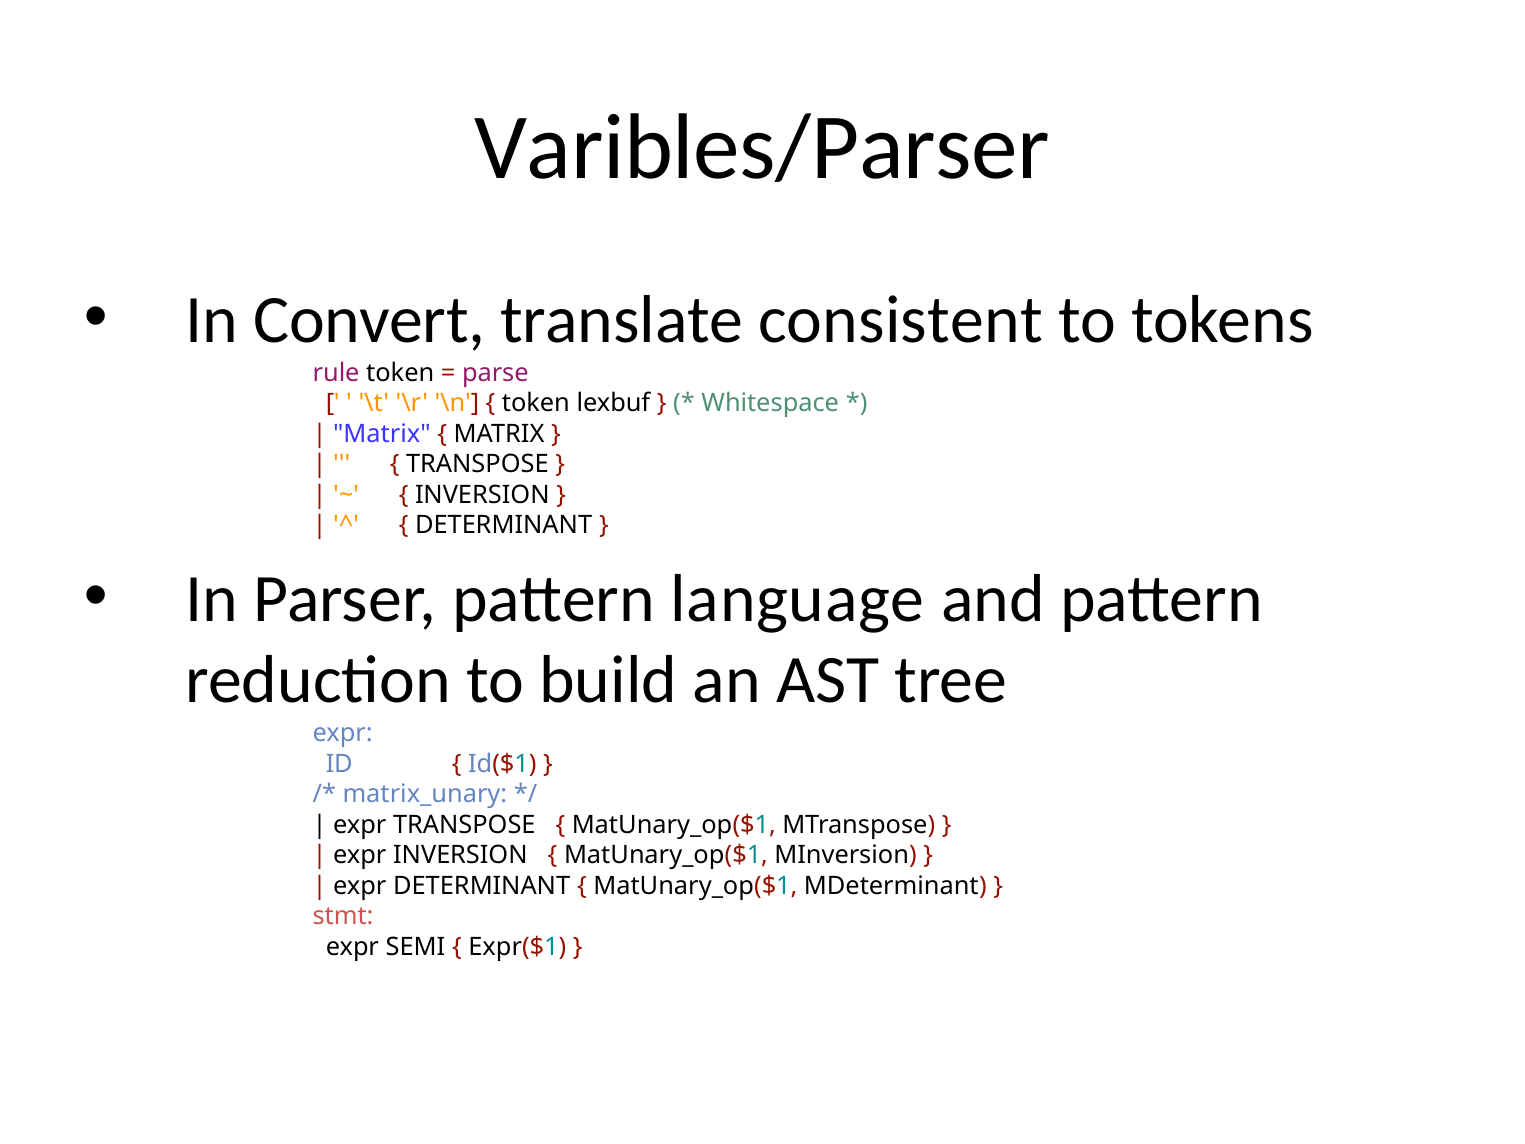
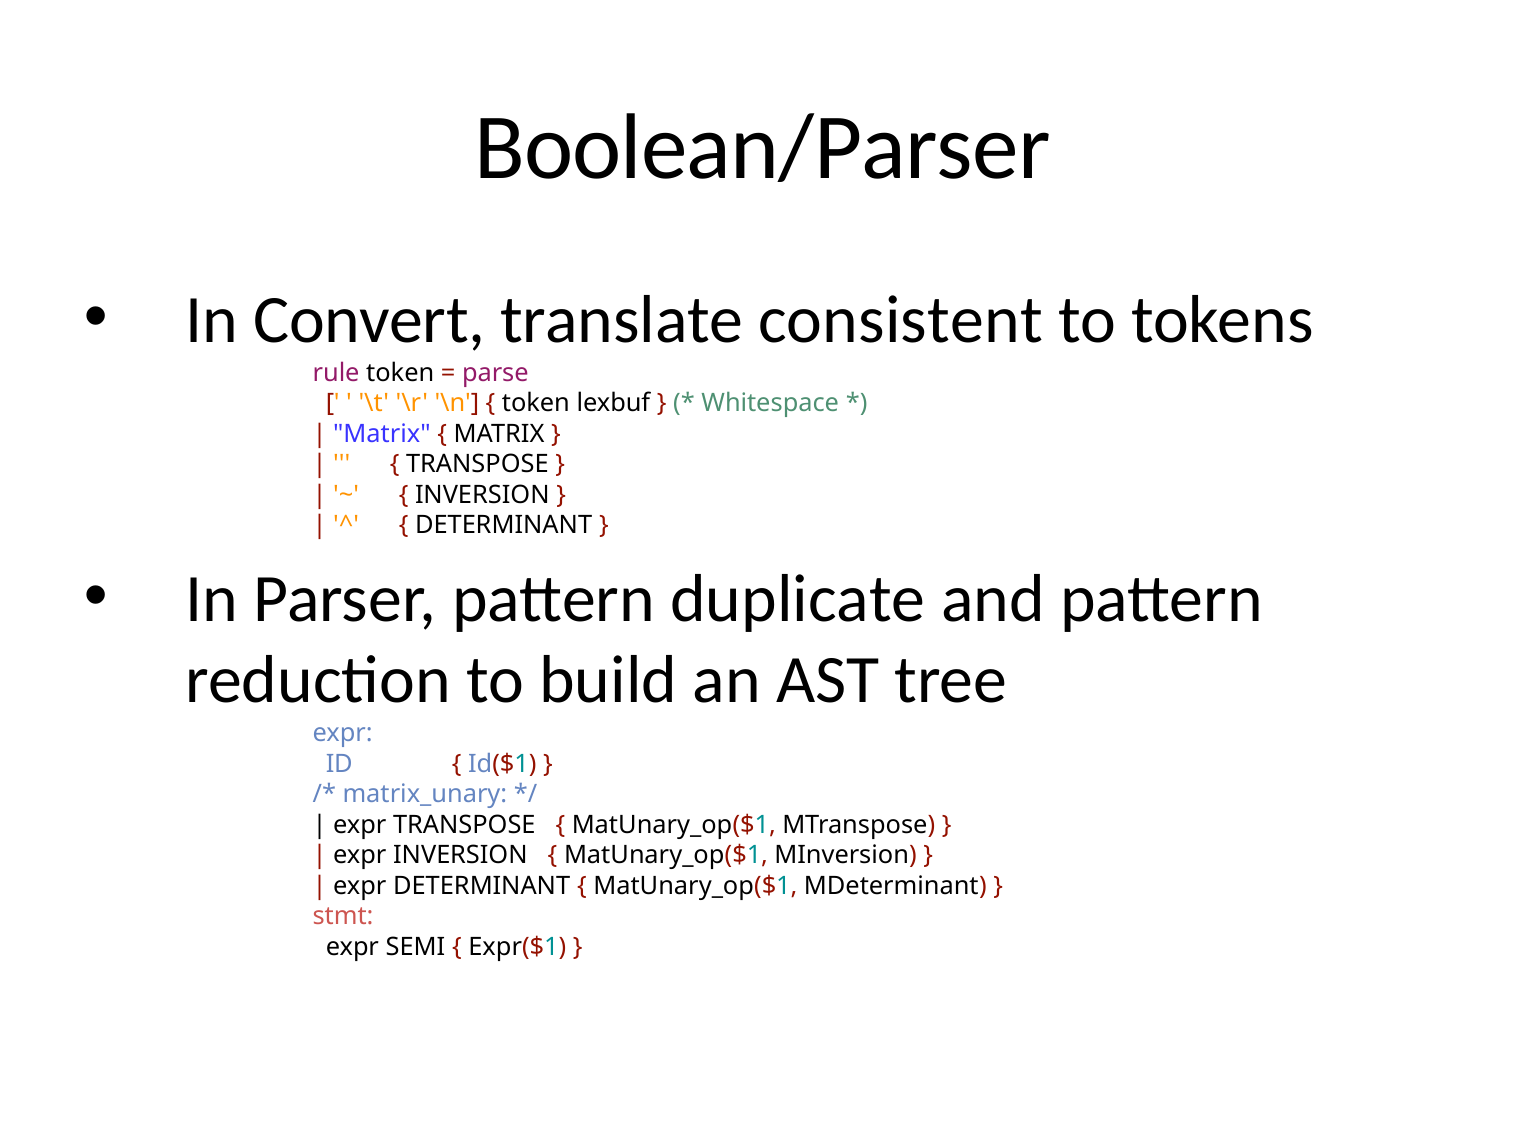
Varibles/Parser: Varibles/Parser -> Boolean/Parser
language: language -> duplicate
